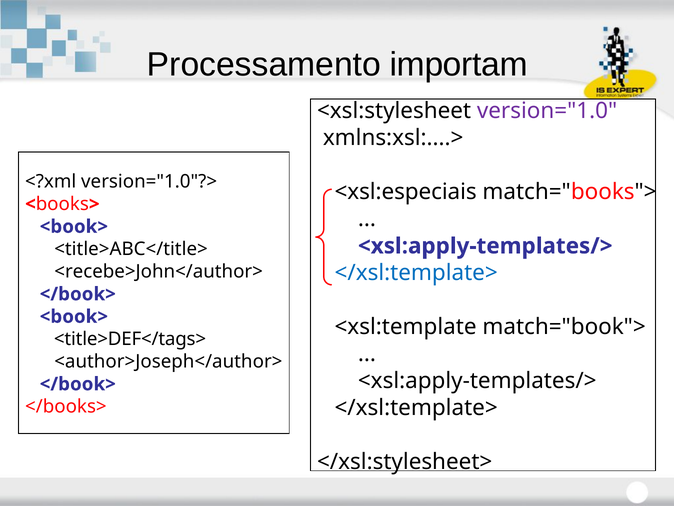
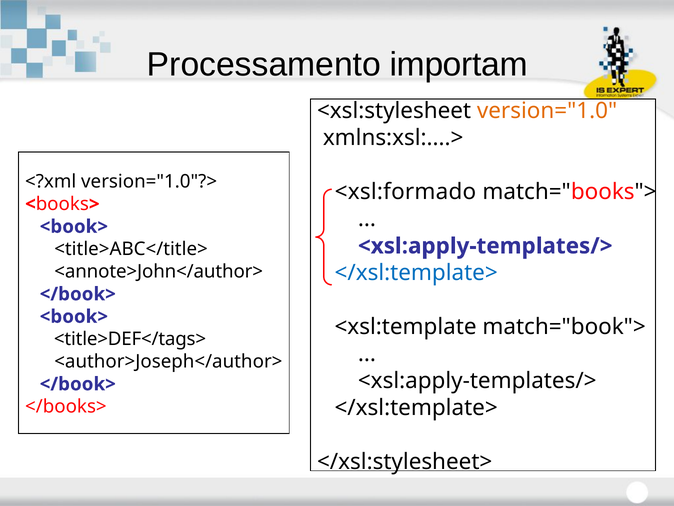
version="1.0 colour: purple -> orange
<xsl:especiais: <xsl:especiais -> <xsl:formado
<recebe>John</author>: <recebe>John</author> -> <annote>John</author>
